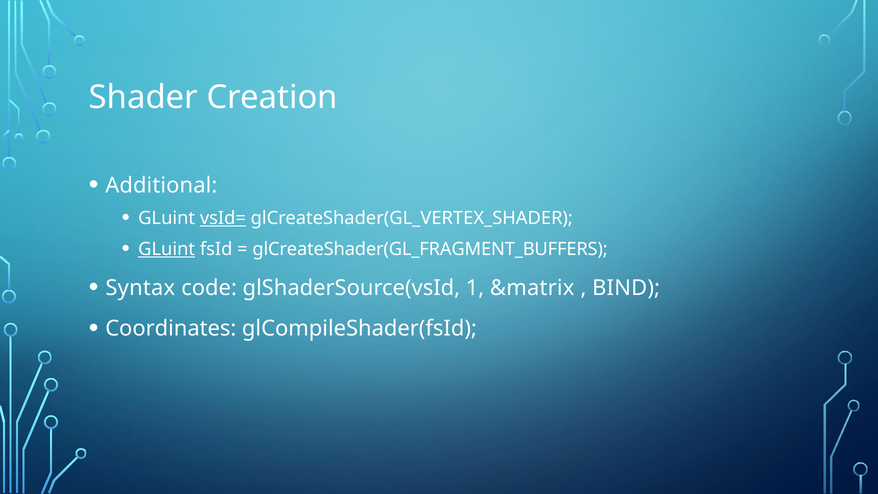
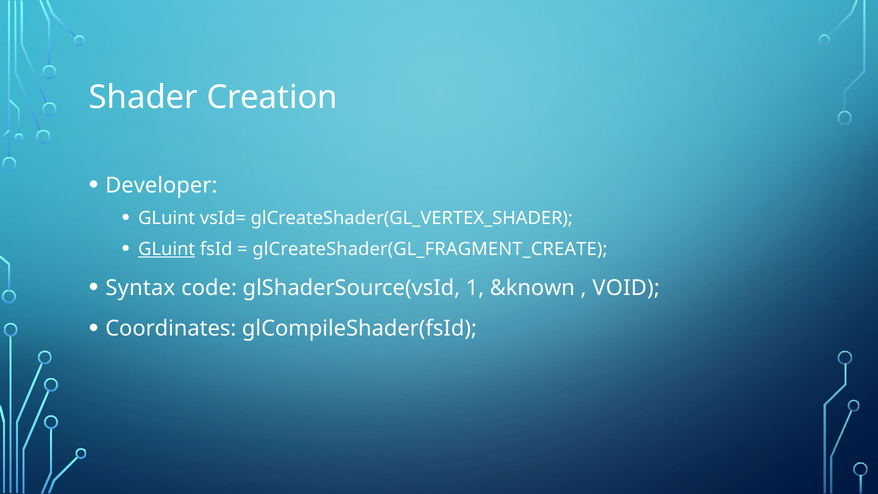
Additional: Additional -> Developer
vsId= underline: present -> none
glCreateShader(GL_FRAGMENT_BUFFERS: glCreateShader(GL_FRAGMENT_BUFFERS -> glCreateShader(GL_FRAGMENT_CREATE
&matrix: &matrix -> &known
BIND: BIND -> VOID
